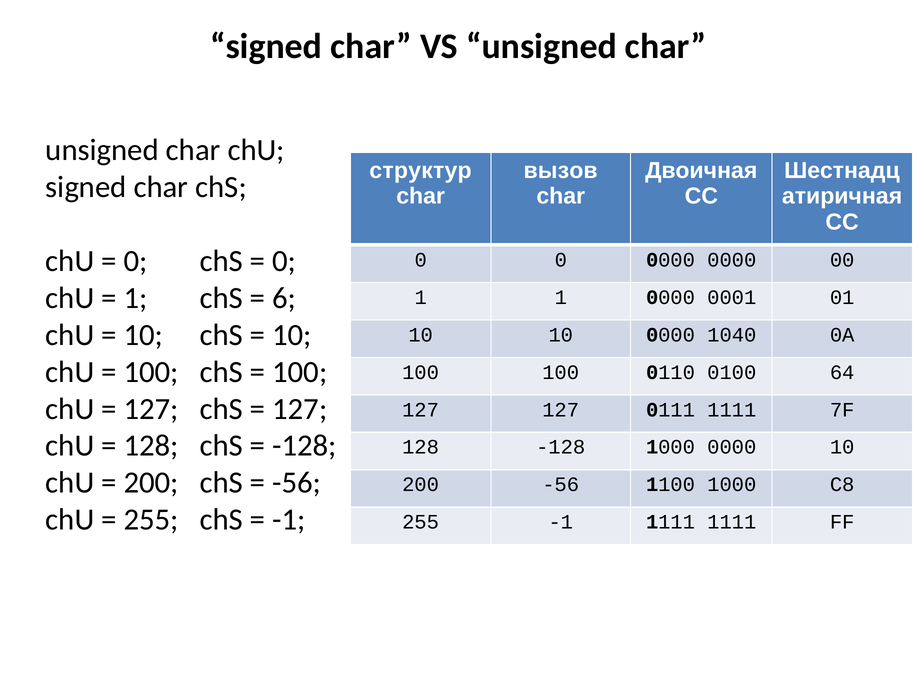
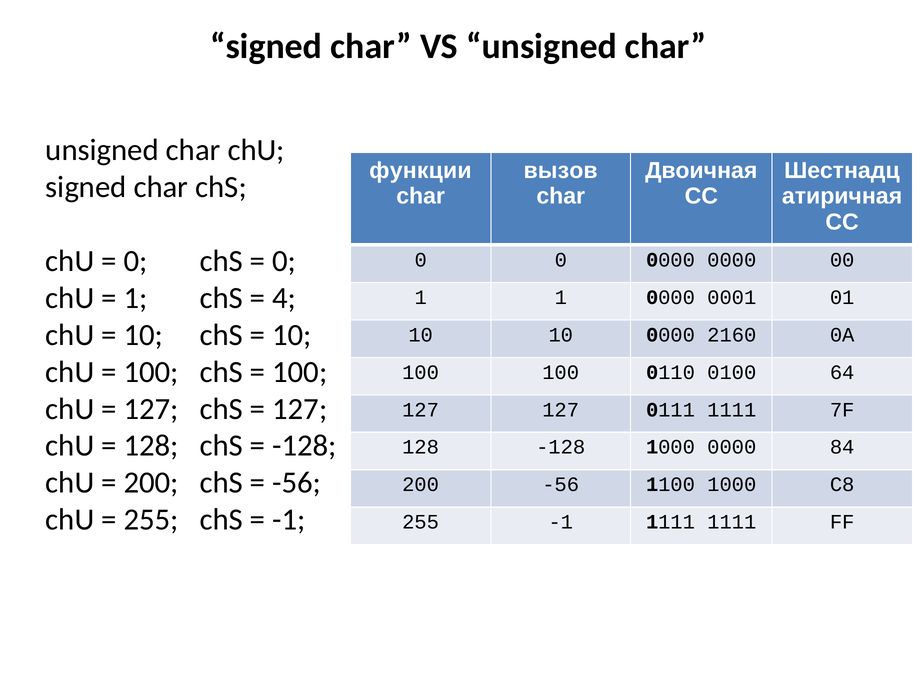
структур: структур -> функции
6: 6 -> 4
1040: 1040 -> 2160
0000 10: 10 -> 84
